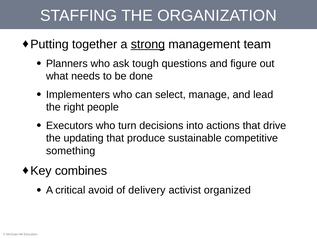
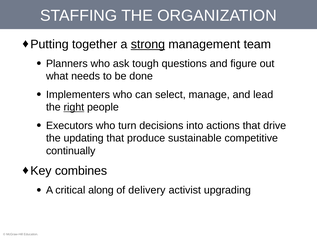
right underline: none -> present
something: something -> continually
avoid: avoid -> along
organized: organized -> upgrading
